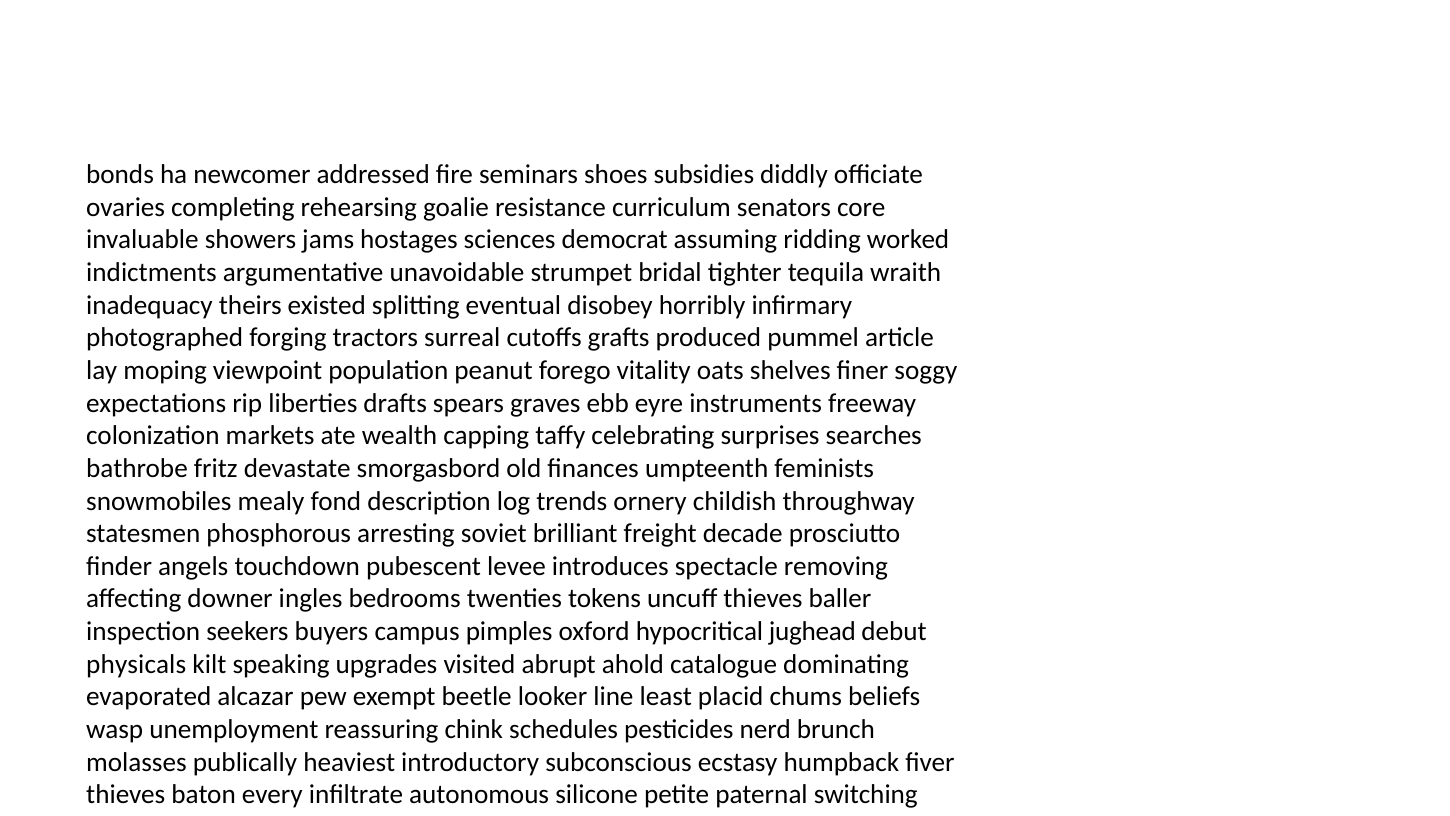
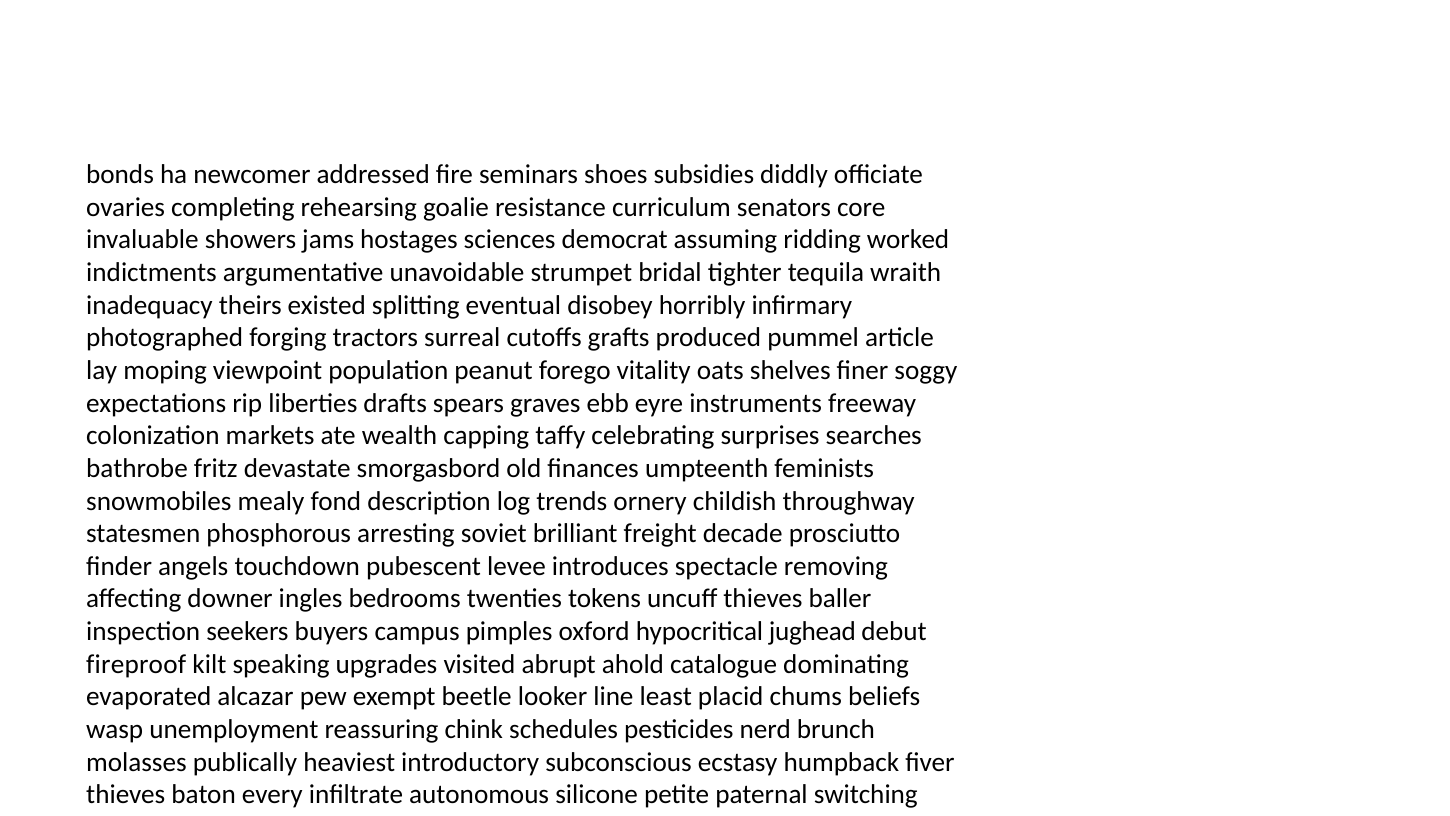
physicals: physicals -> fireproof
